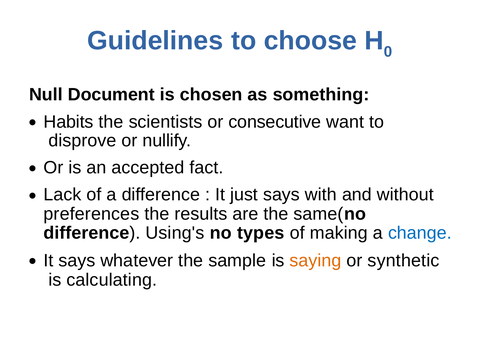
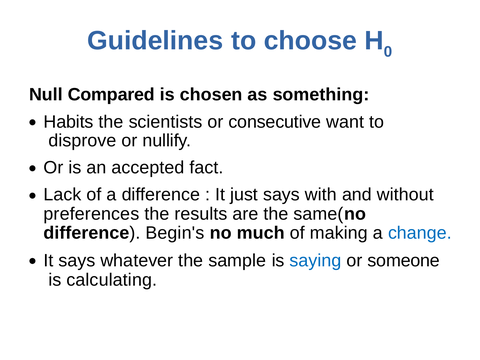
Document: Document -> Compared
Using's: Using's -> Begin's
types: types -> much
saying colour: orange -> blue
synthetic: synthetic -> someone
